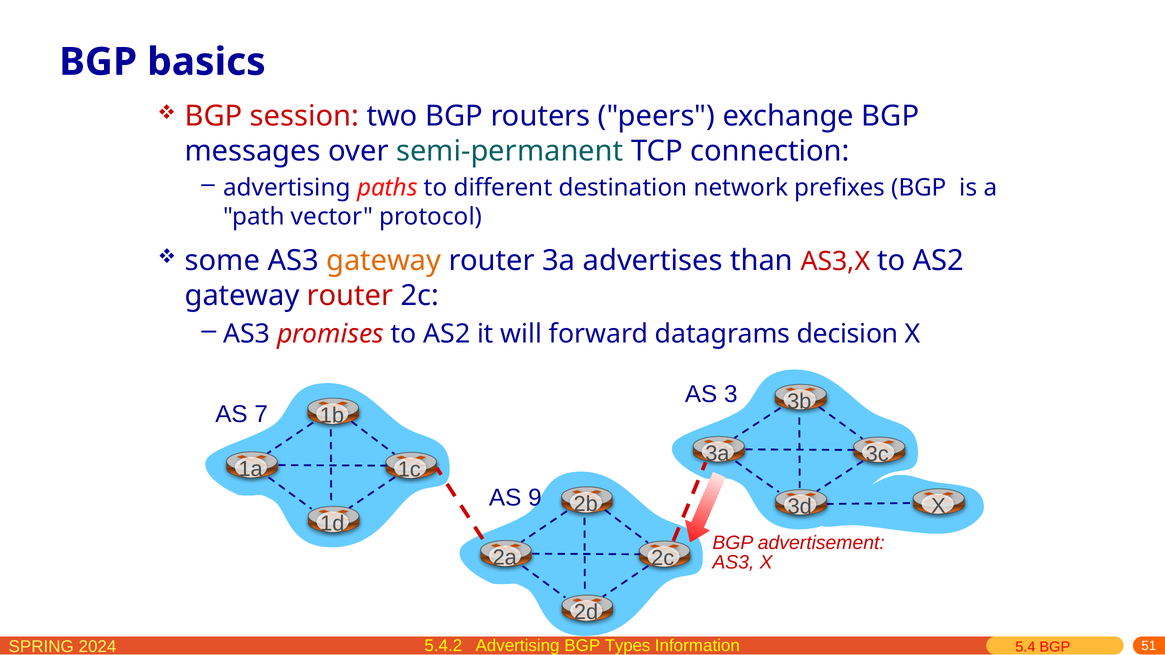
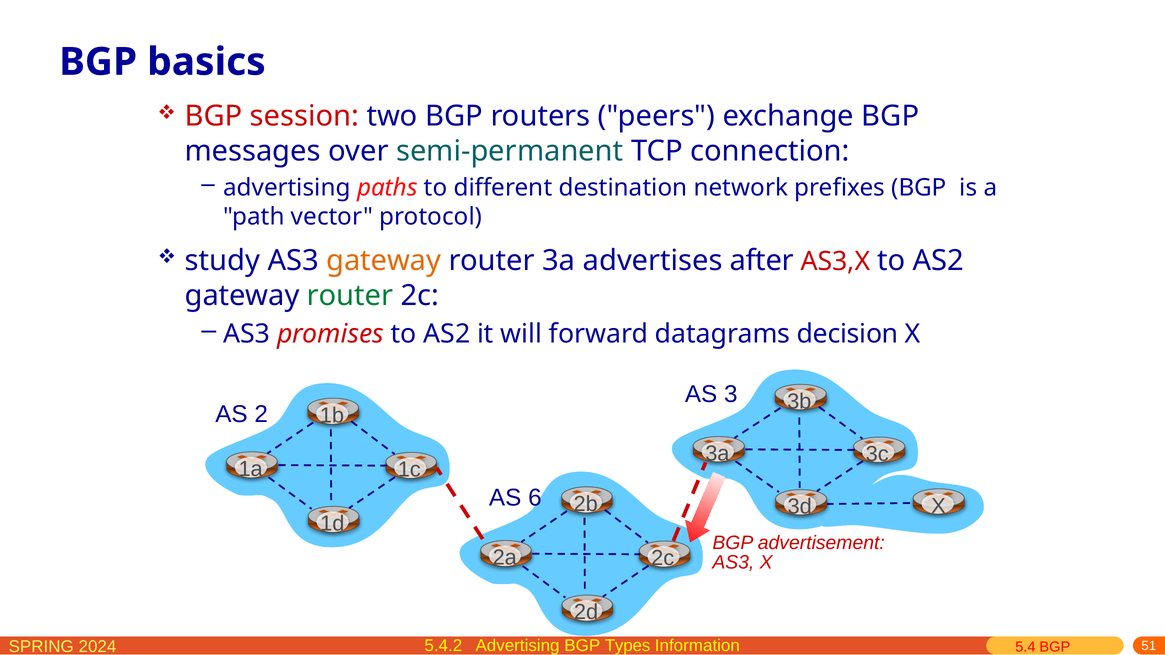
some: some -> study
than: than -> after
router at (350, 296) colour: red -> green
7: 7 -> 2
9: 9 -> 6
